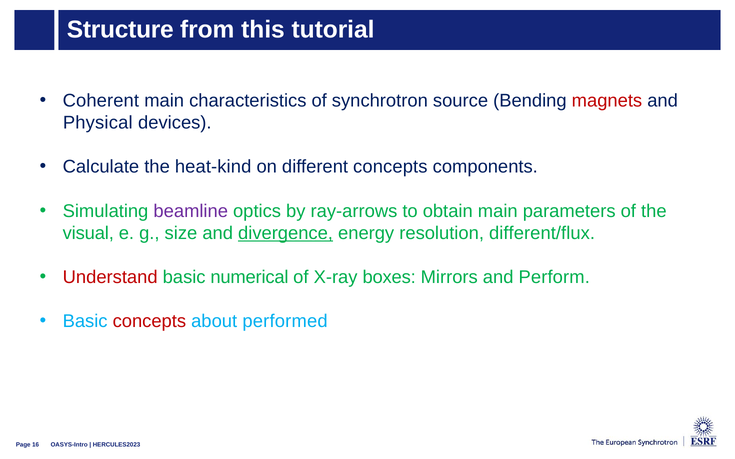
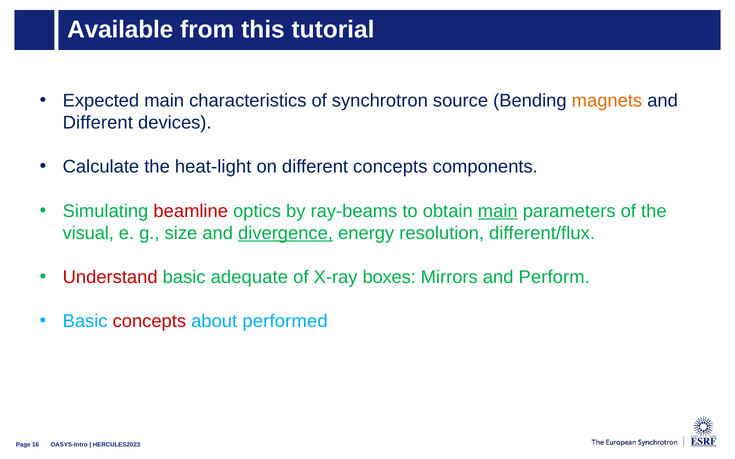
Structure: Structure -> Available
Coherent: Coherent -> Expected
magnets colour: red -> orange
Physical at (98, 123): Physical -> Different
heat-kind: heat-kind -> heat-light
beamline colour: purple -> red
ray-arrows: ray-arrows -> ray-beams
main at (498, 211) underline: none -> present
numerical: numerical -> adequate
